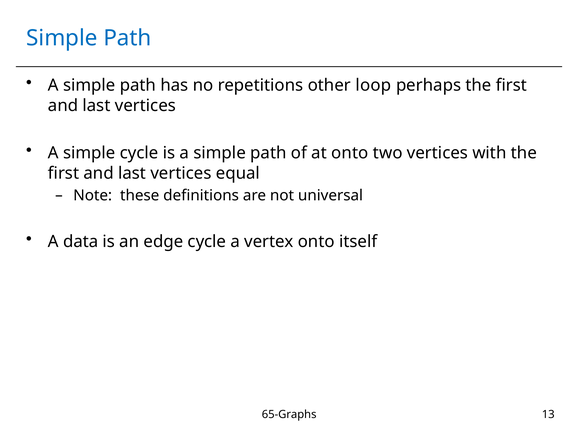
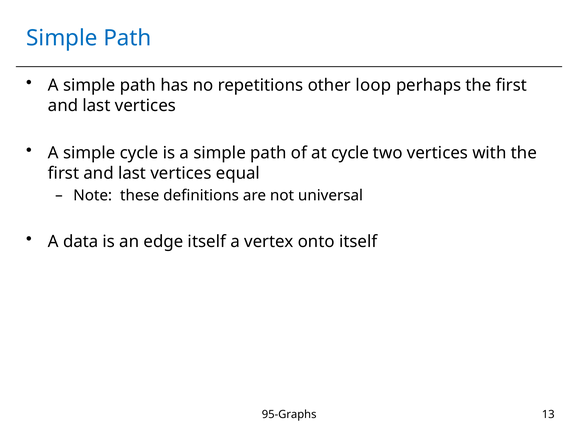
at onto: onto -> cycle
edge cycle: cycle -> itself
65-Graphs: 65-Graphs -> 95-Graphs
